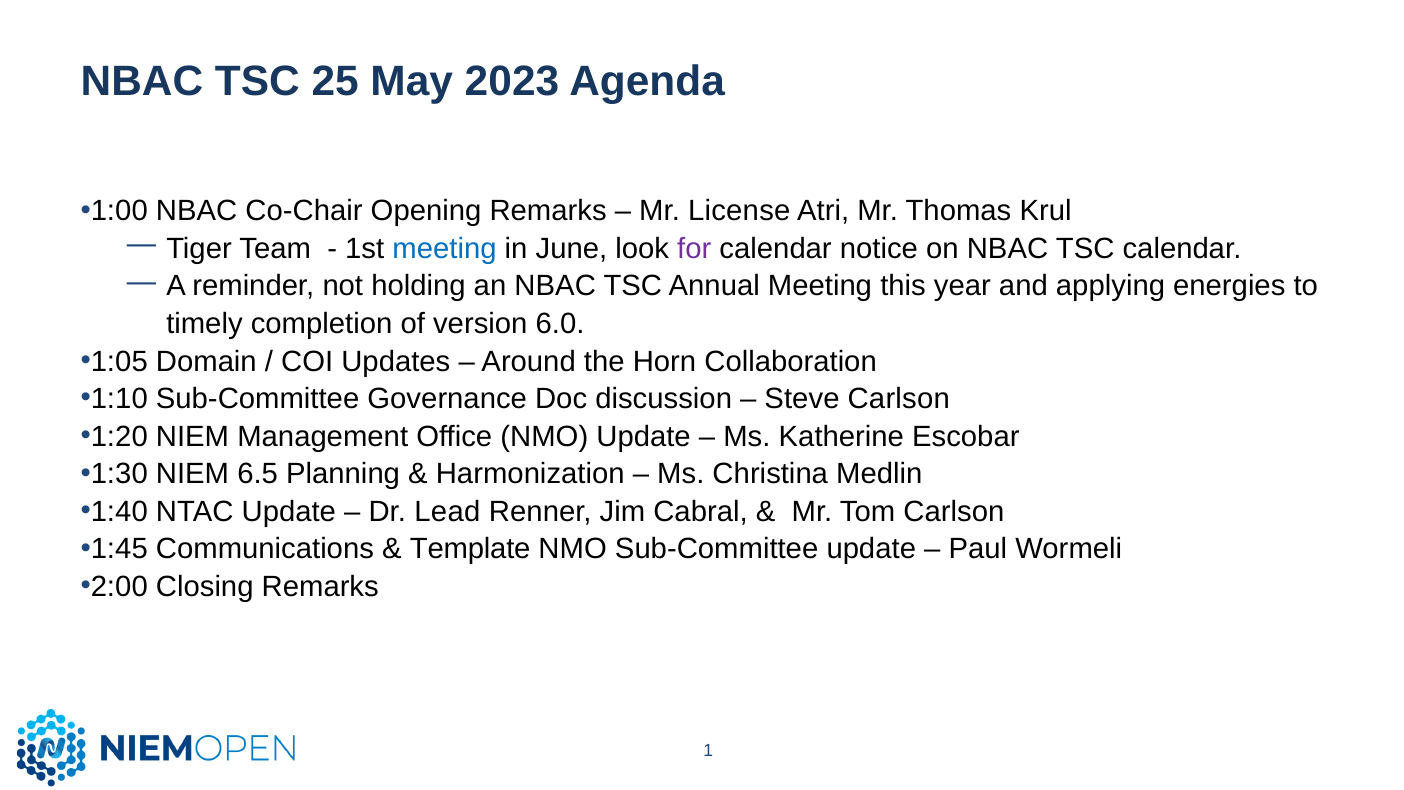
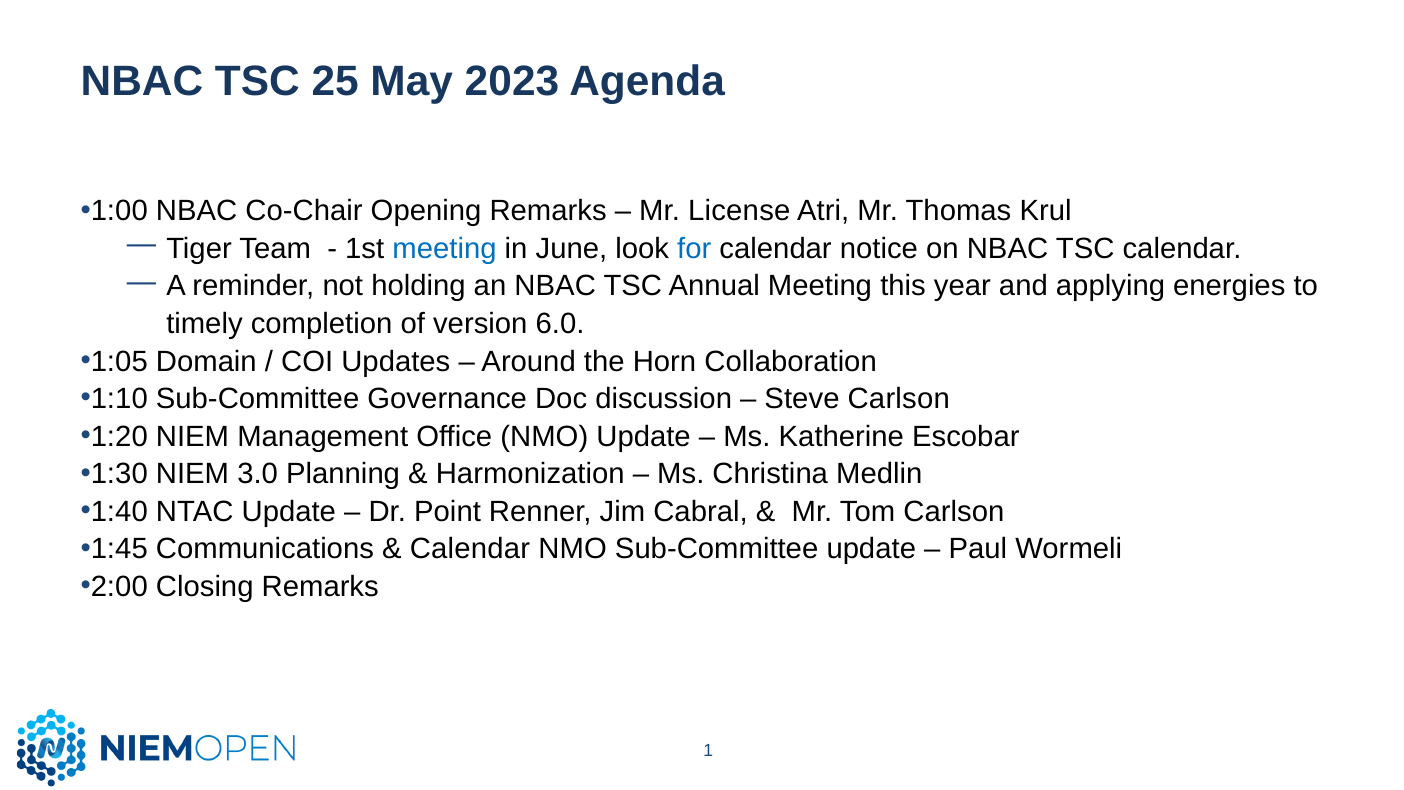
for colour: purple -> blue
6.5: 6.5 -> 3.0
Lead: Lead -> Point
Template at (470, 549): Template -> Calendar
